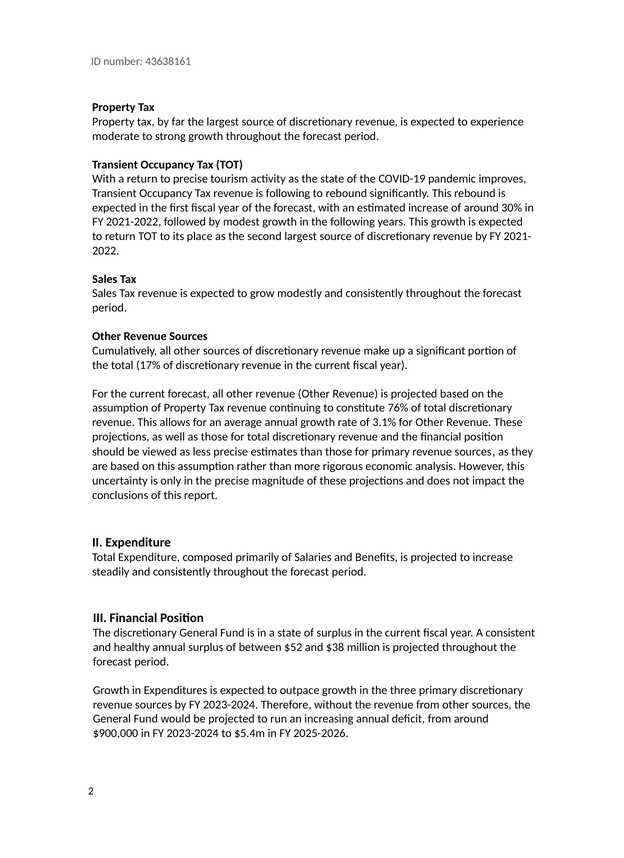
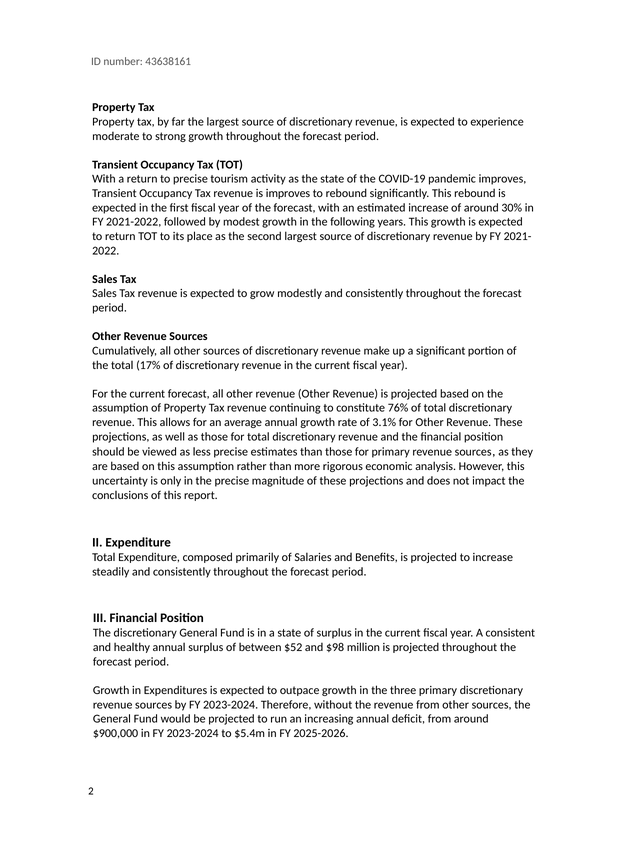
is following: following -> improves
$38: $38 -> $98
